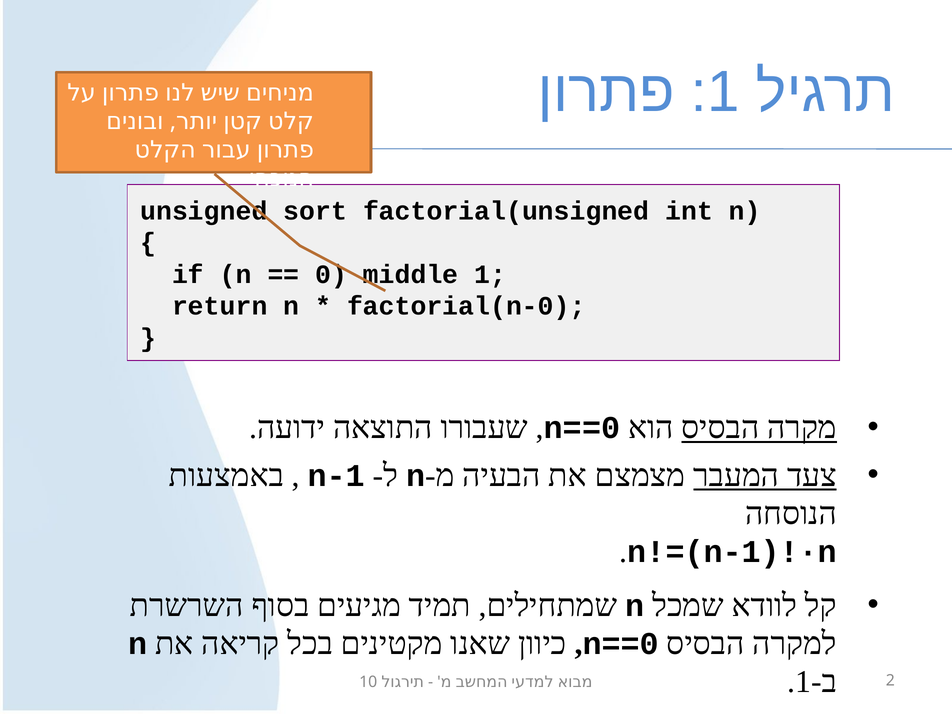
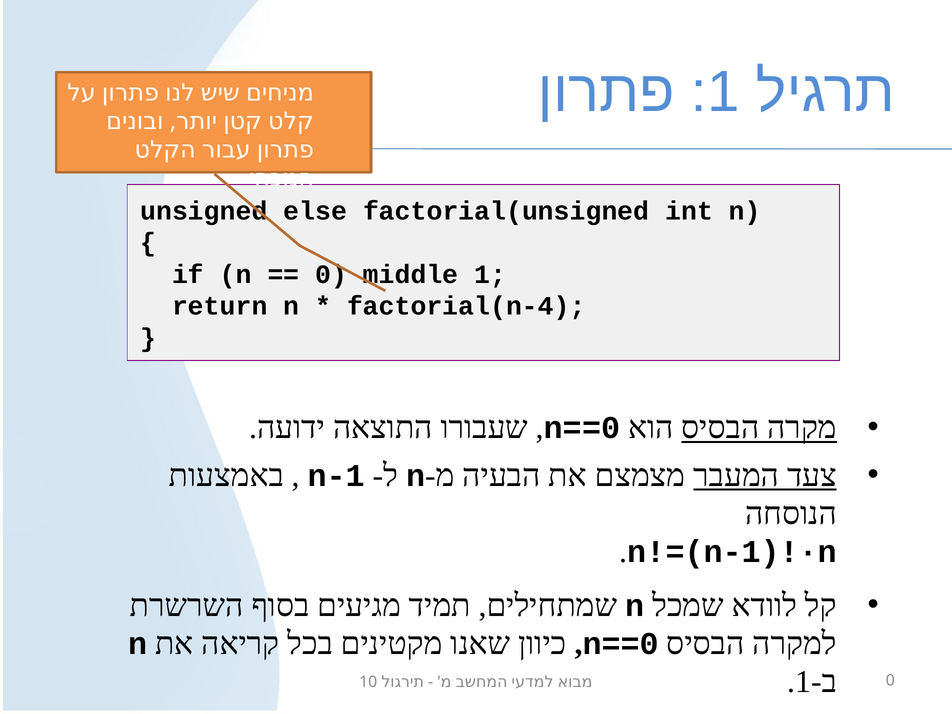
sort: sort -> else
factorial(n-0: factorial(n-0 -> factorial(n-4
10 2: 2 -> 0
